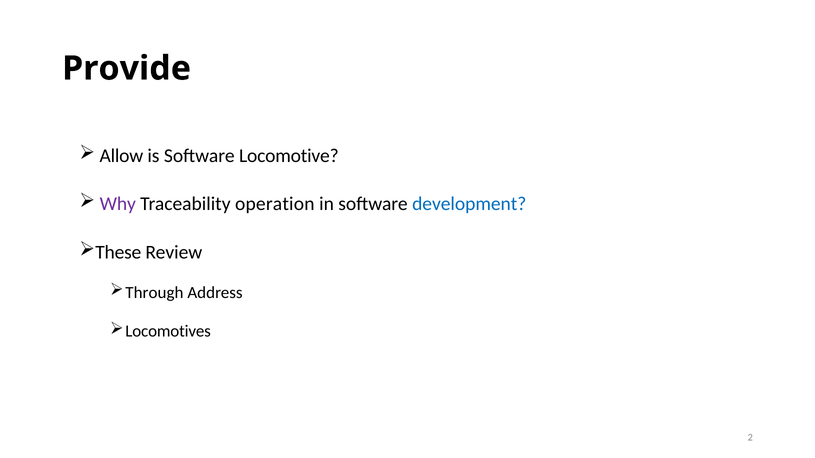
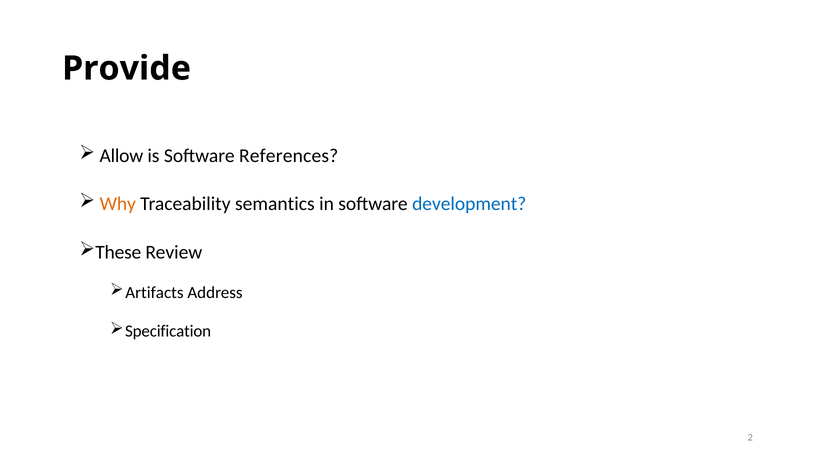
Locomotive: Locomotive -> References
Why colour: purple -> orange
operation: operation -> semantics
Through: Through -> Artifacts
Locomotives: Locomotives -> Specification
